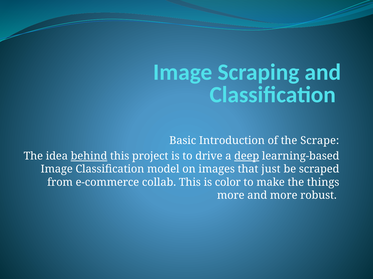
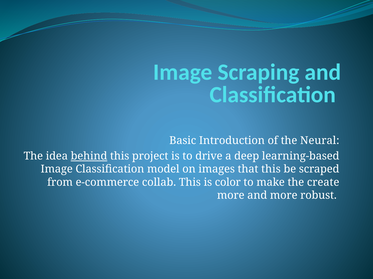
Scrape: Scrape -> Neural
deep underline: present -> none
that just: just -> this
things: things -> create
